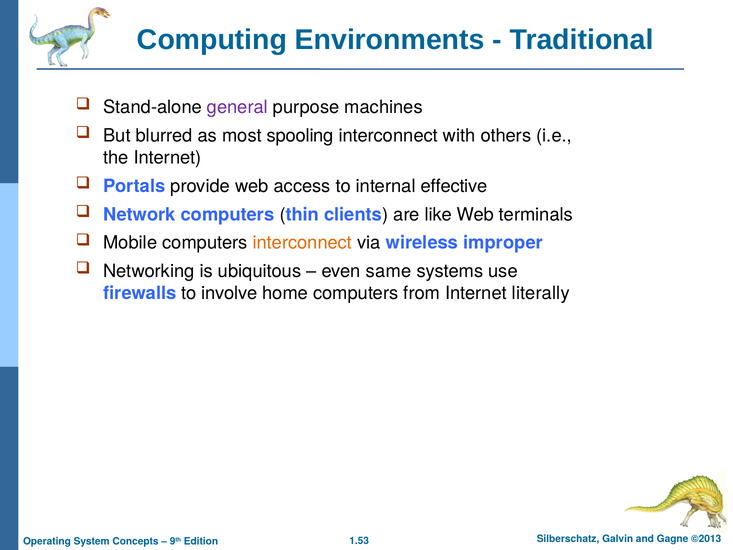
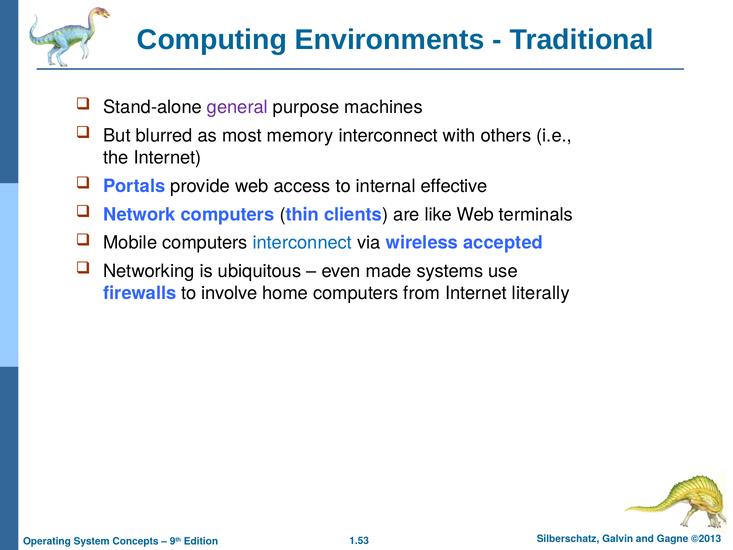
spooling: spooling -> memory
interconnect at (302, 243) colour: orange -> blue
improper: improper -> accepted
same: same -> made
